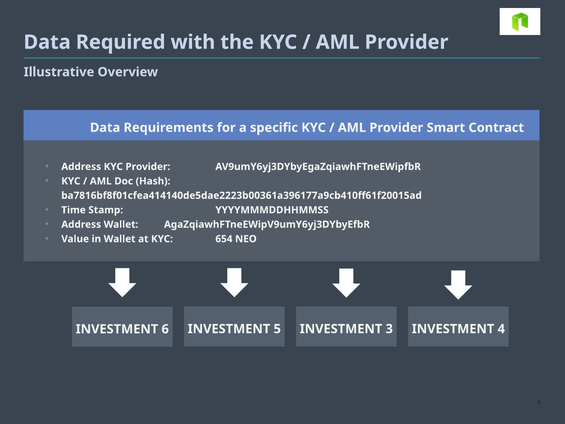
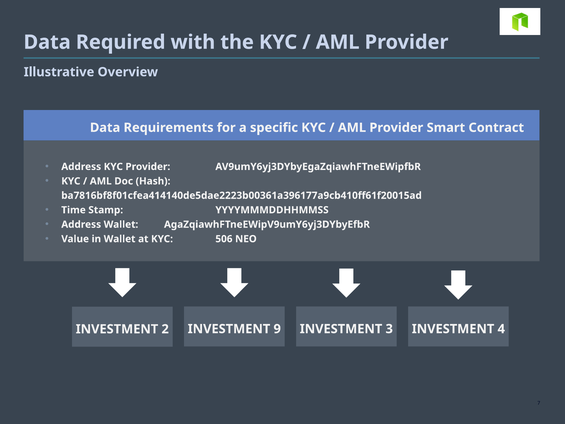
654: 654 -> 506
6: 6 -> 2
5: 5 -> 9
